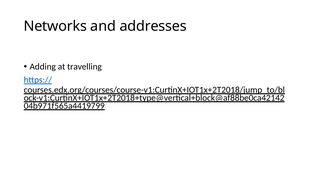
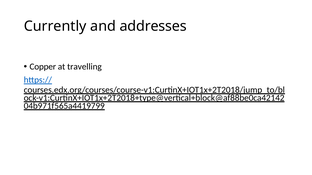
Networks: Networks -> Currently
Adding: Adding -> Copper
